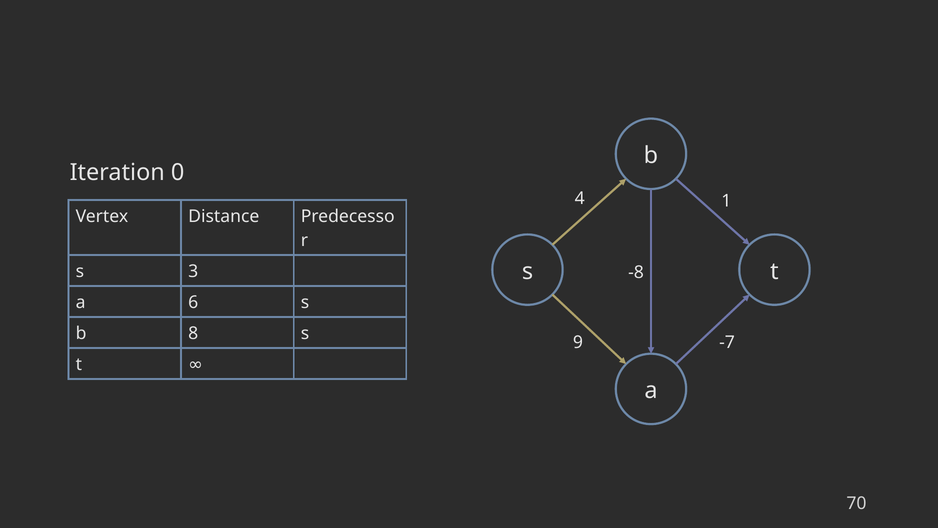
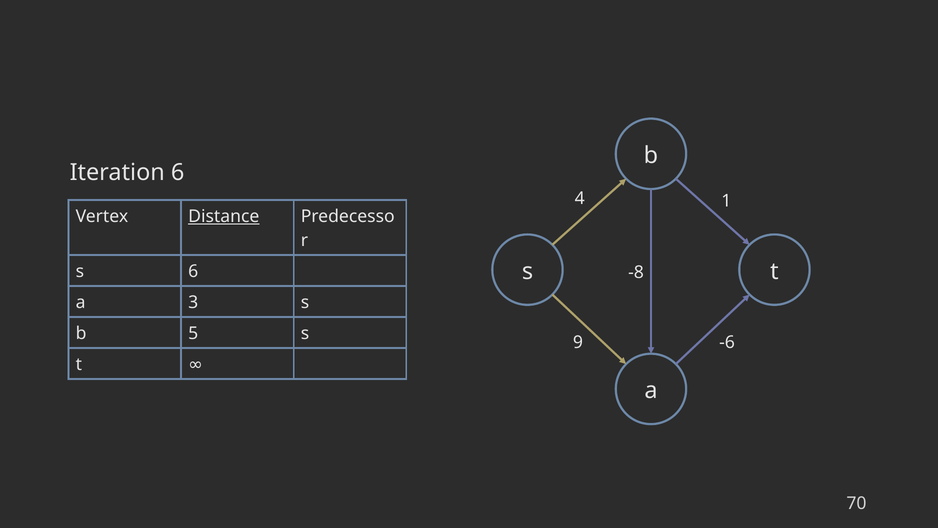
Iteration 0: 0 -> 6
Distance underline: none -> present
s 3: 3 -> 6
6: 6 -> 3
8: 8 -> 5
-7: -7 -> -6
